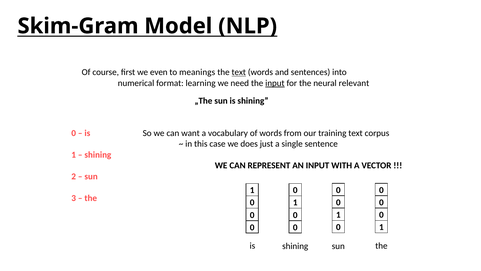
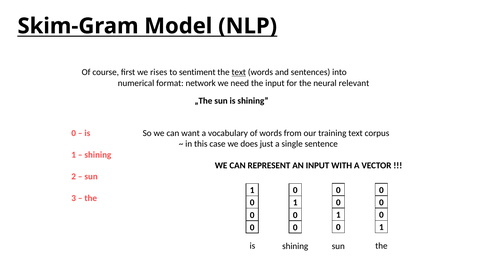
even: even -> rises
meanings: meanings -> sentiment
learning: learning -> network
input at (275, 83) underline: present -> none
